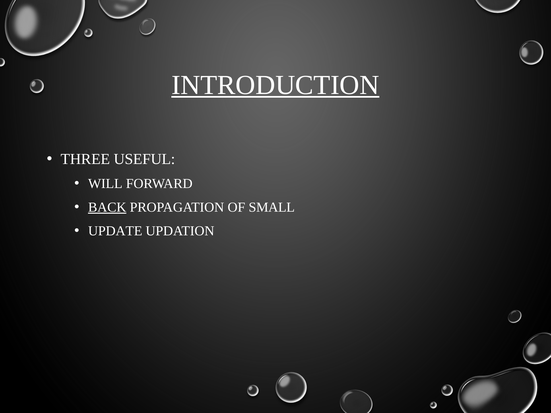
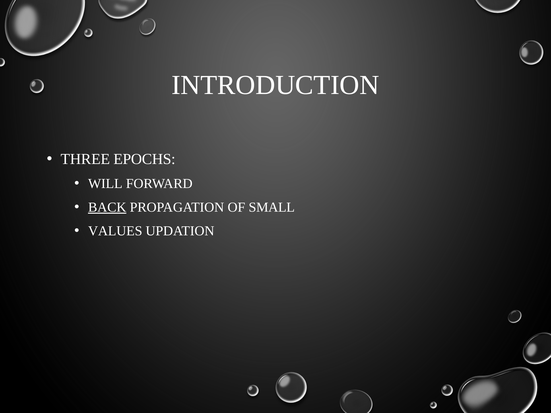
INTRODUCTION underline: present -> none
USEFUL: USEFUL -> EPOCHS
UPDATE: UPDATE -> VALUES
